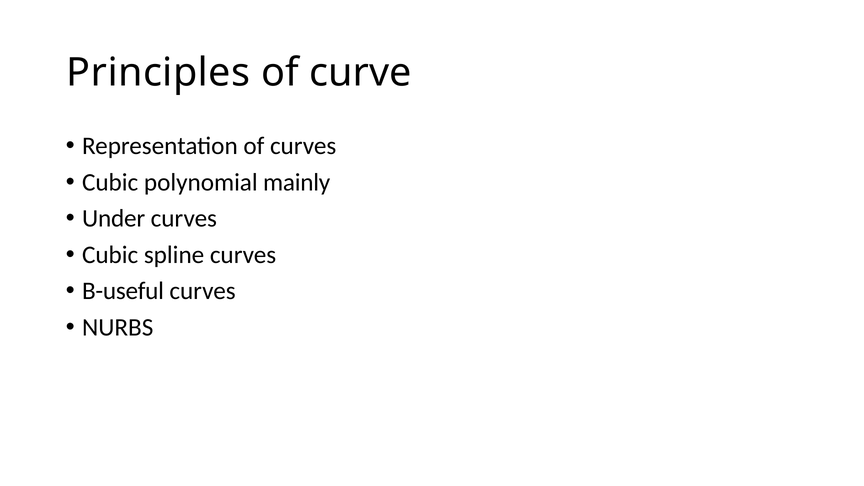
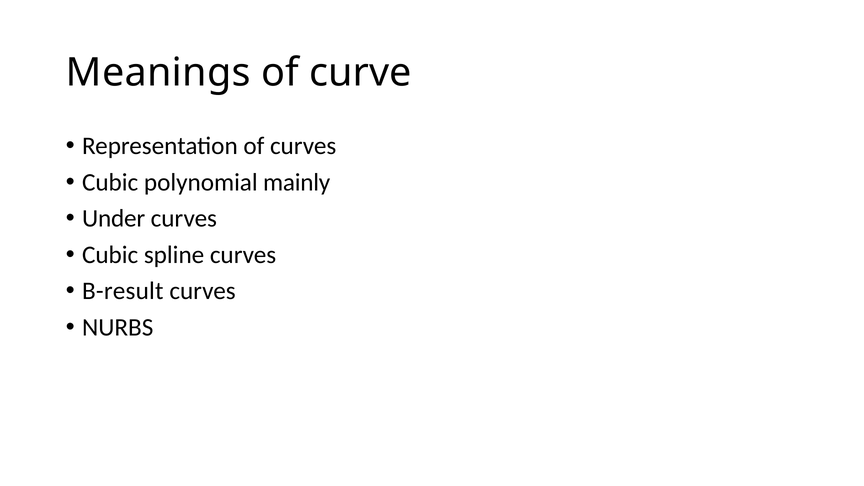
Principles: Principles -> Meanings
B-useful: B-useful -> B-result
